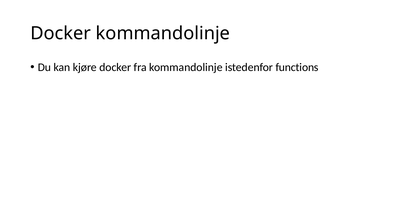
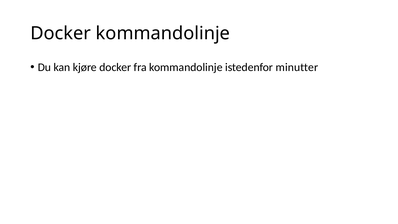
functions: functions -> minutter
